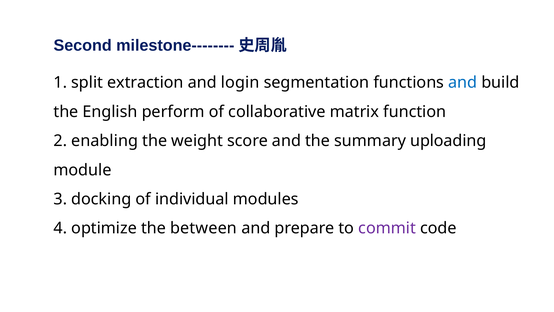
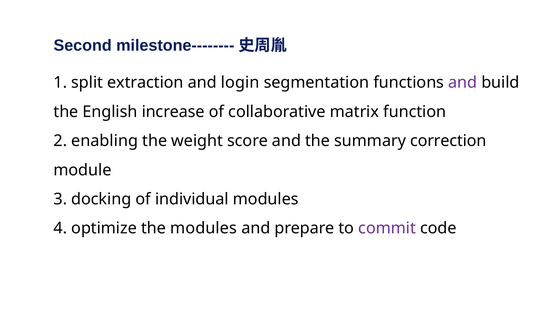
and at (463, 83) colour: blue -> purple
perform: perform -> increase
uploading: uploading -> correction
the between: between -> modules
